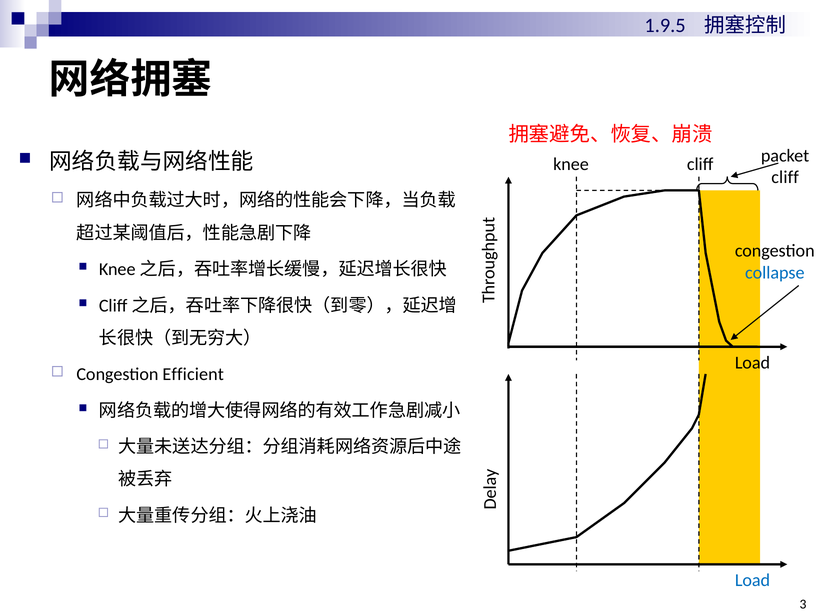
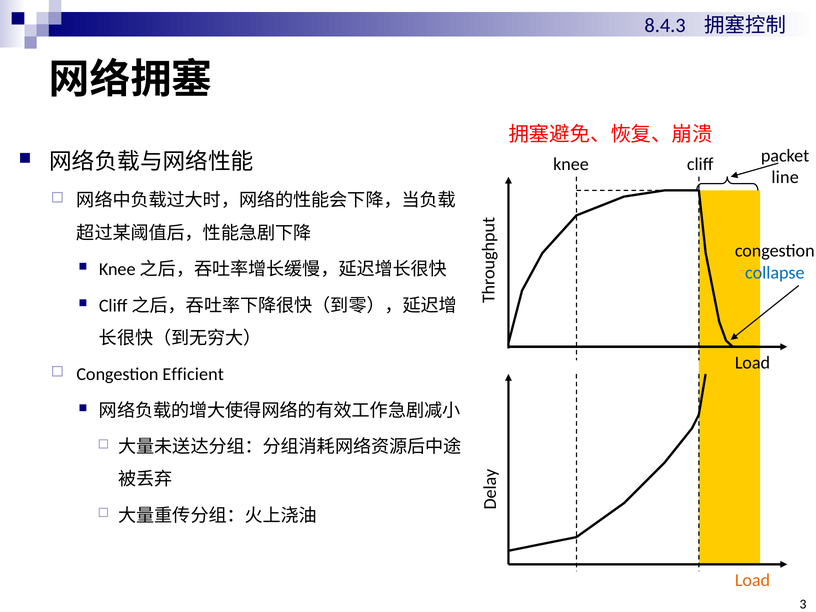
1.9.5: 1.9.5 -> 8.4.3
cliff at (785, 177): cliff -> line
Load at (752, 580) colour: blue -> orange
